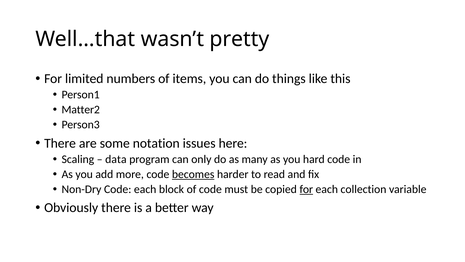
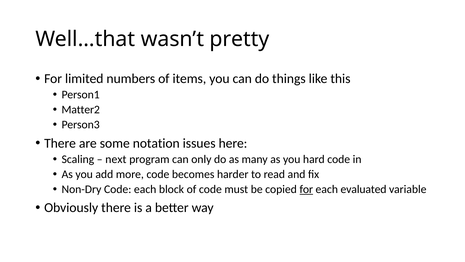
data: data -> next
becomes underline: present -> none
collection: collection -> evaluated
